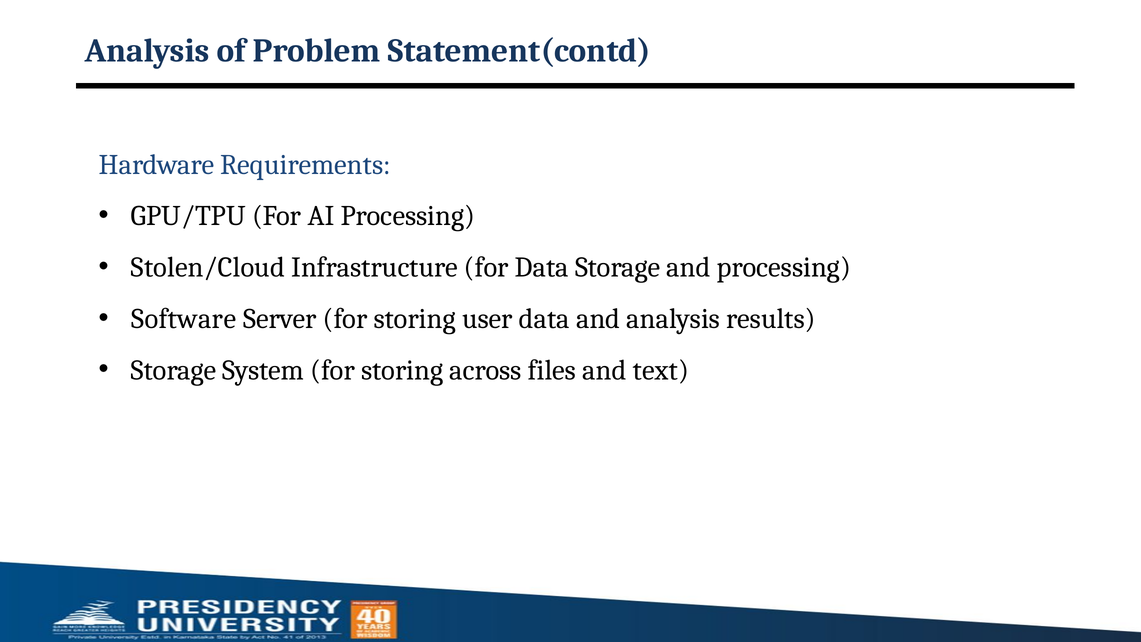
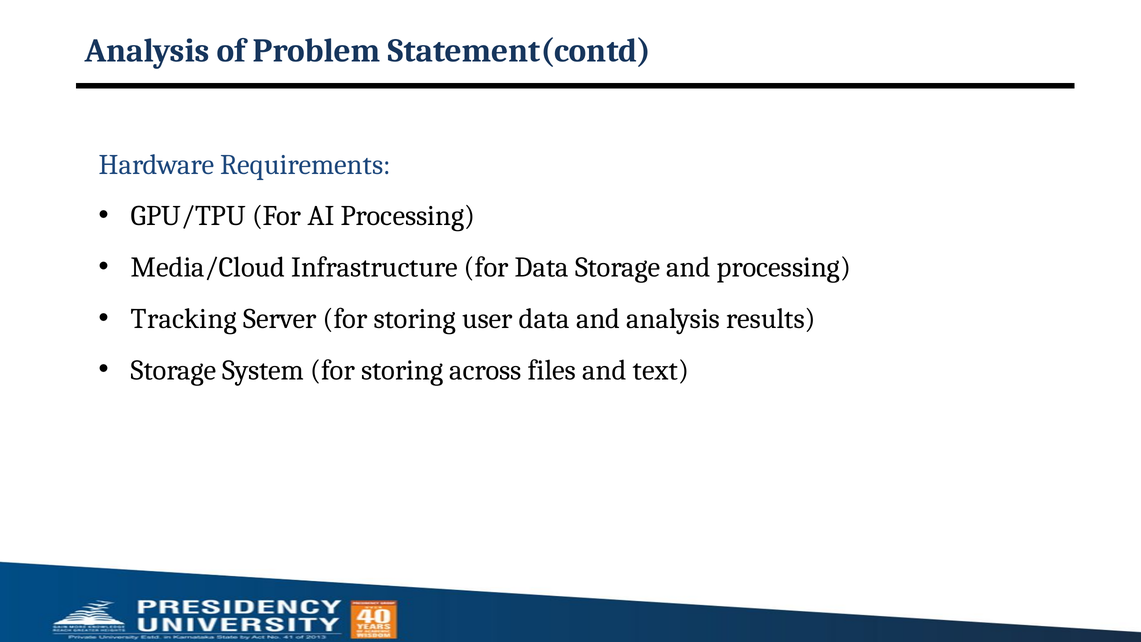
Stolen/Cloud: Stolen/Cloud -> Media/Cloud
Software: Software -> Tracking
